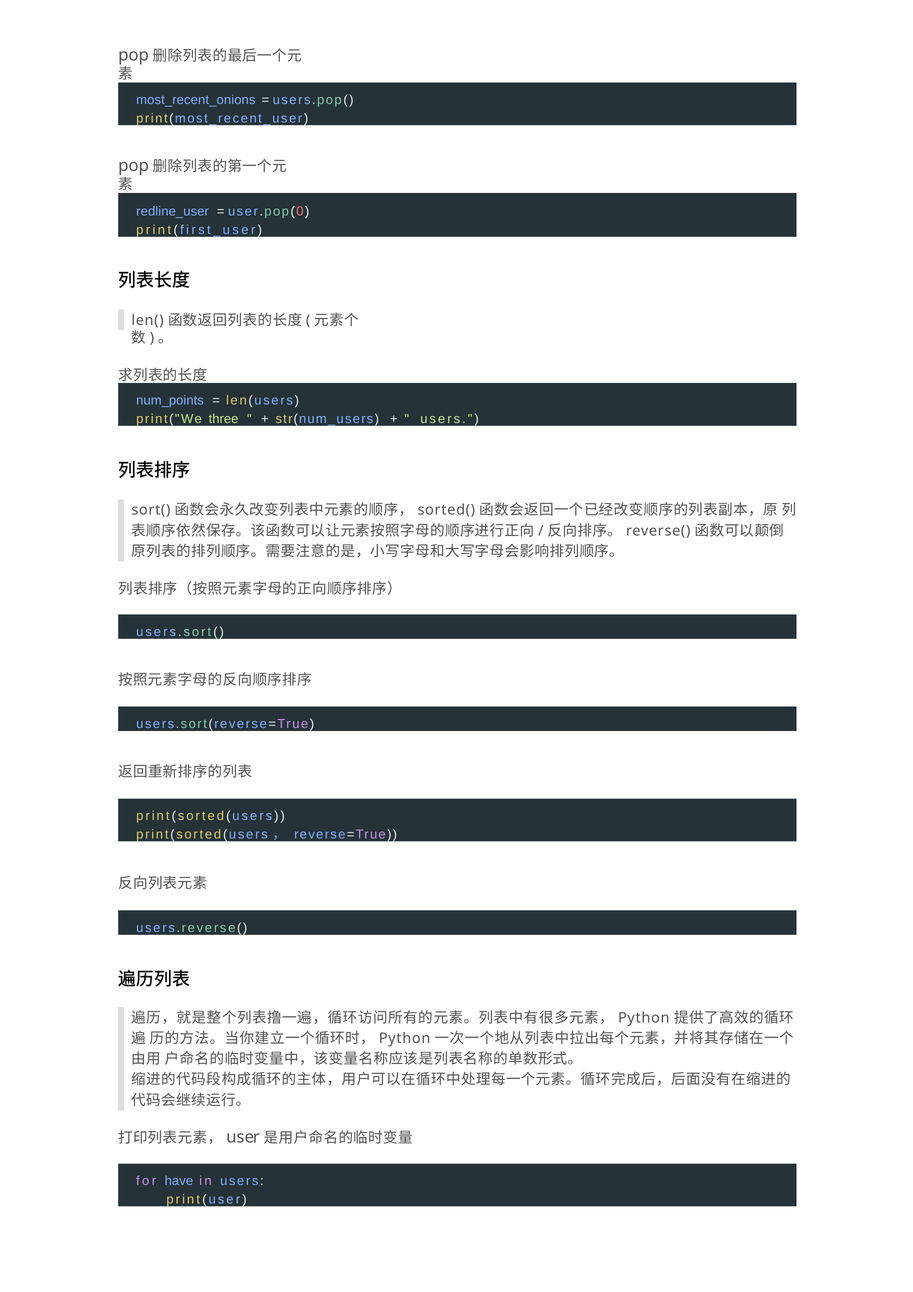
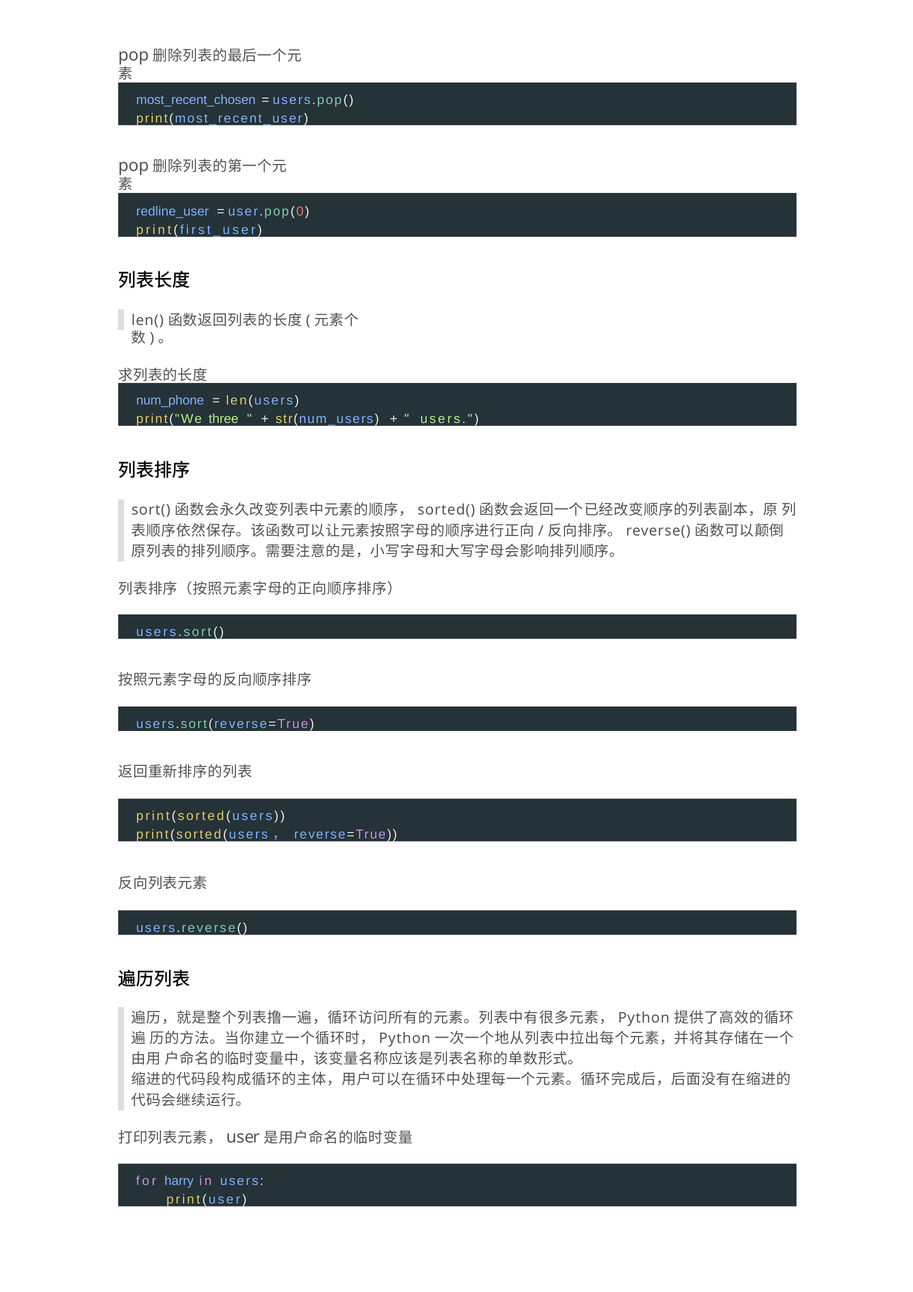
most_recent_onions: most_recent_onions -> most_recent_chosen
num_points: num_points -> num_phone
have: have -> harry
